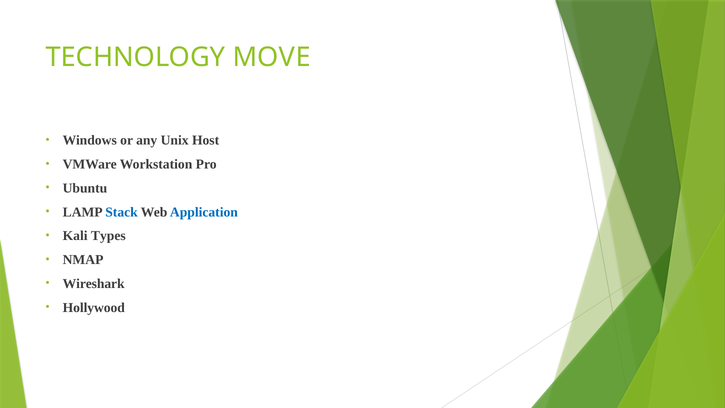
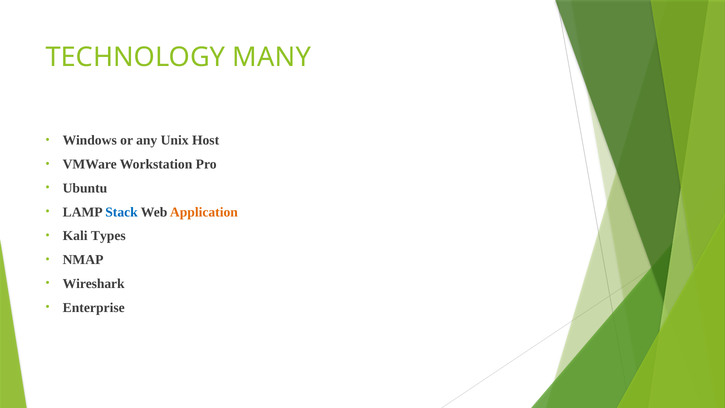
MOVE: MOVE -> MANY
Application colour: blue -> orange
Hollywood: Hollywood -> Enterprise
